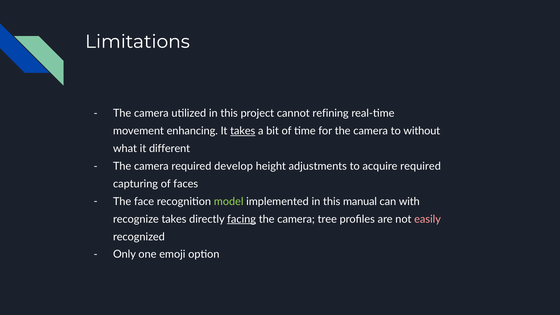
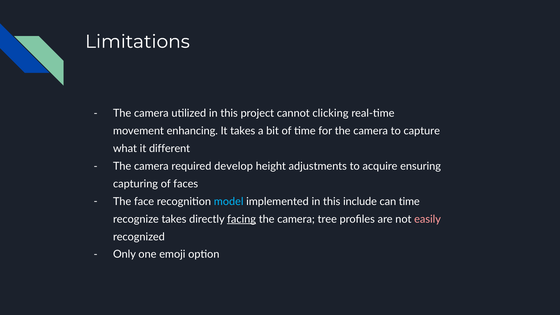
refining: refining -> clicking
takes at (243, 131) underline: present -> none
without: without -> capture
acquire required: required -> ensuring
model colour: light green -> light blue
manual: manual -> include
can with: with -> time
